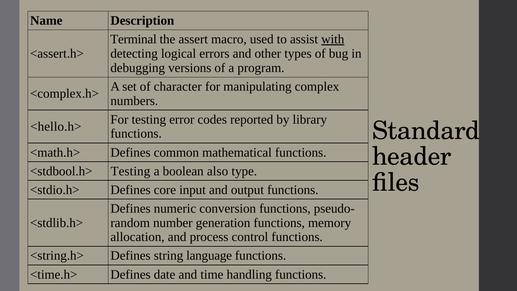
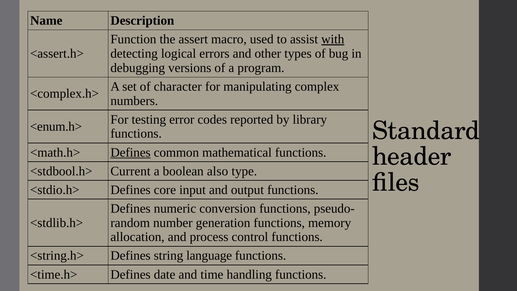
Terminal: Terminal -> Function
<hello.h>: <hello.h> -> <enum.h>
Defines at (131, 152) underline: none -> present
<stdbool.h> Testing: Testing -> Current
